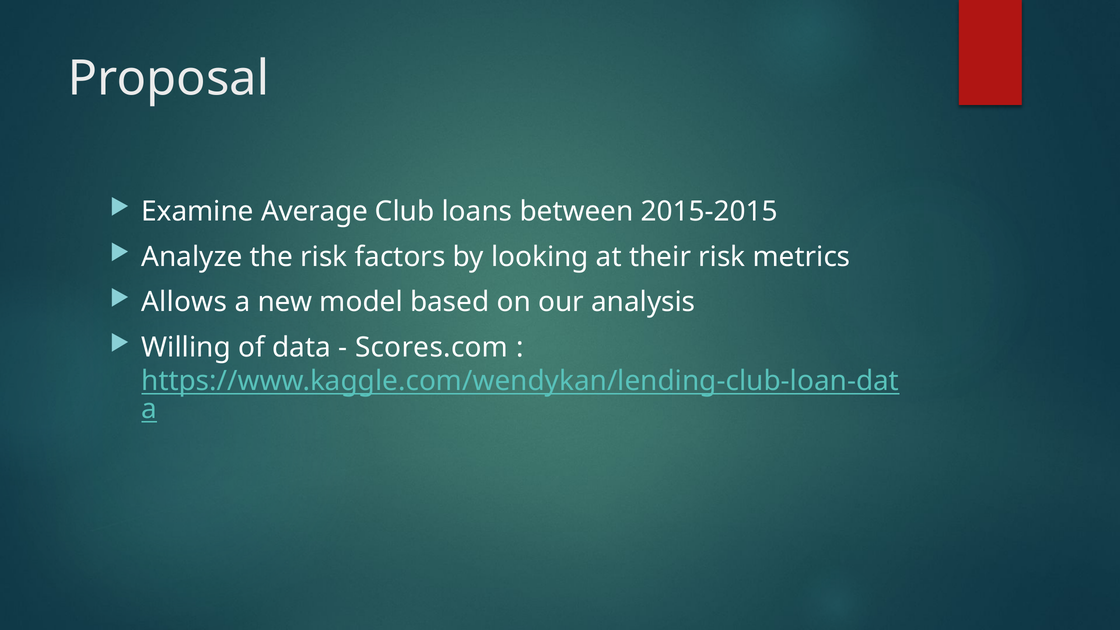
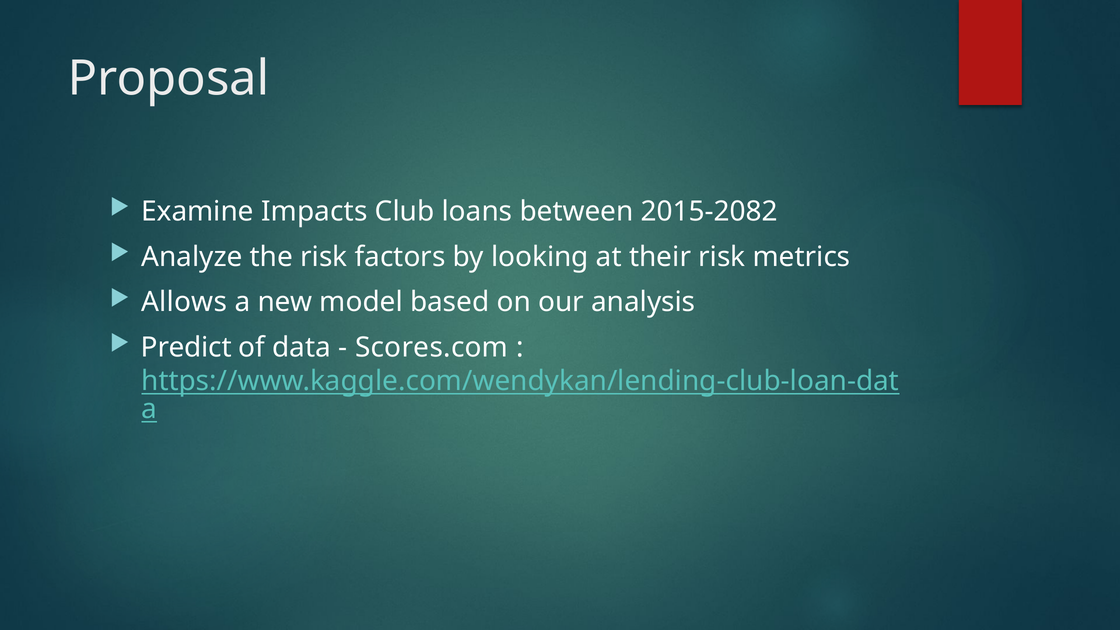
Average: Average -> Impacts
2015-2015: 2015-2015 -> 2015-2082
Willing: Willing -> Predict
